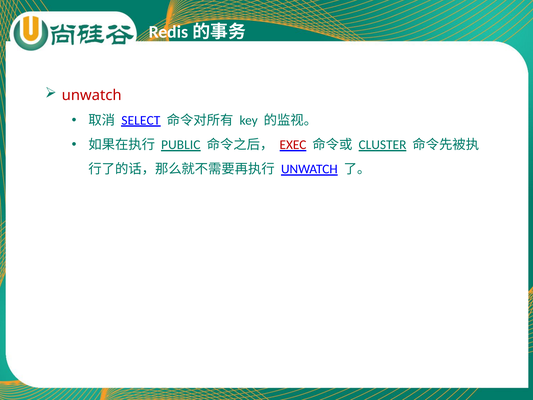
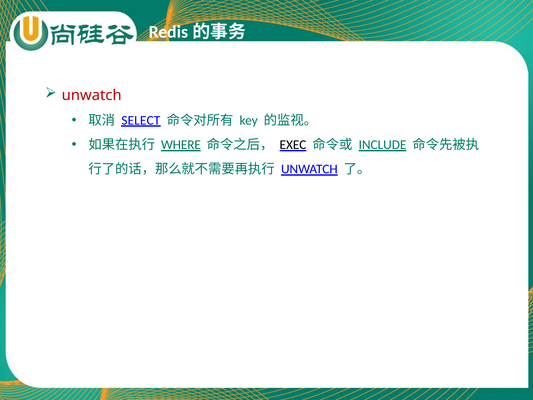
PUBLIC: PUBLIC -> WHERE
EXEC colour: red -> black
CLUSTER: CLUSTER -> INCLUDE
